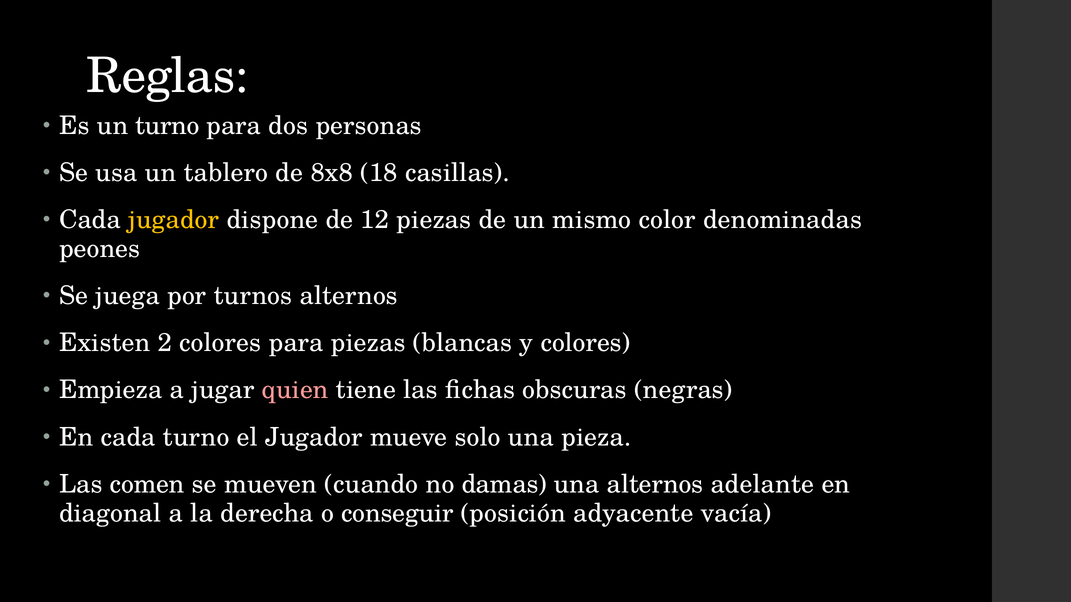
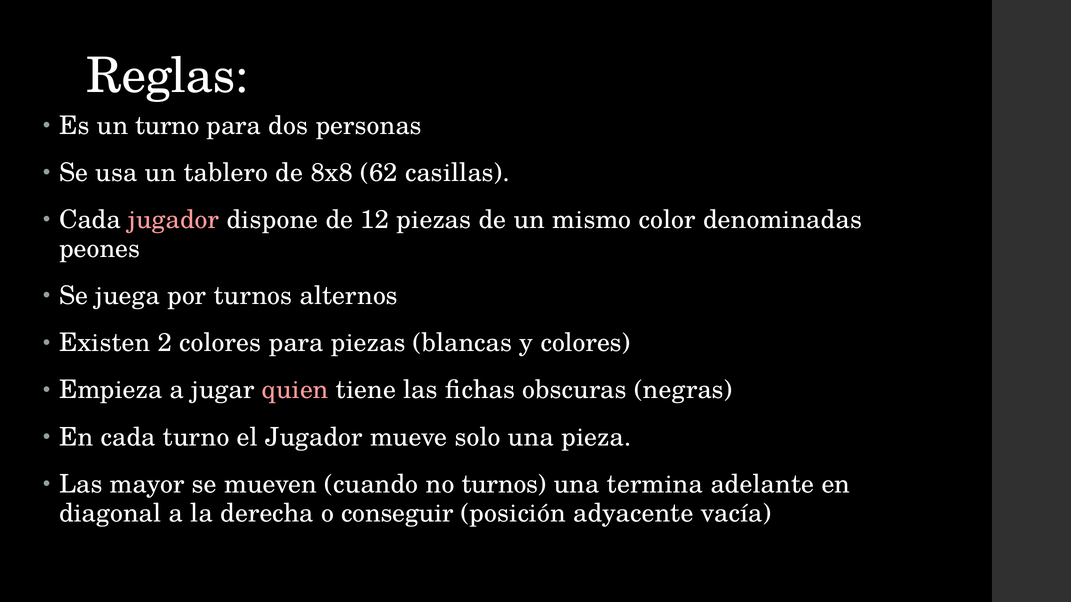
18: 18 -> 62
jugador at (174, 220) colour: yellow -> pink
comen: comen -> mayor
no damas: damas -> turnos
una alternos: alternos -> termina
